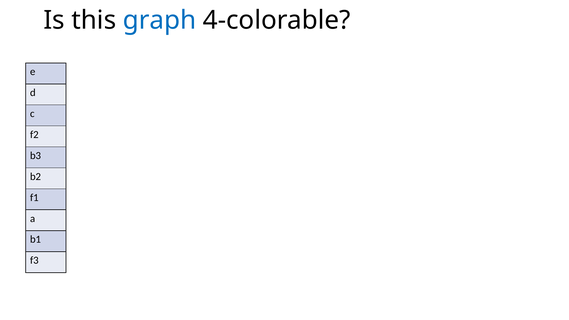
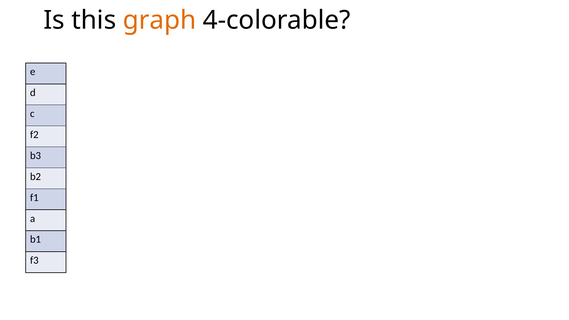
graph colour: blue -> orange
